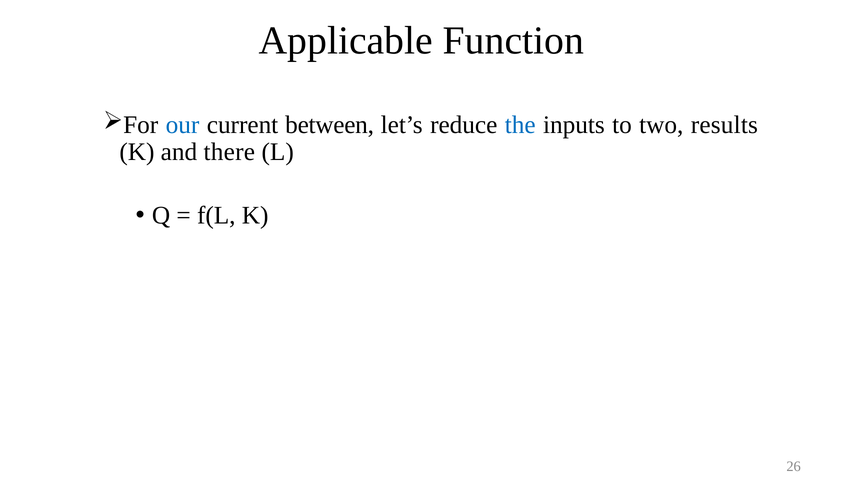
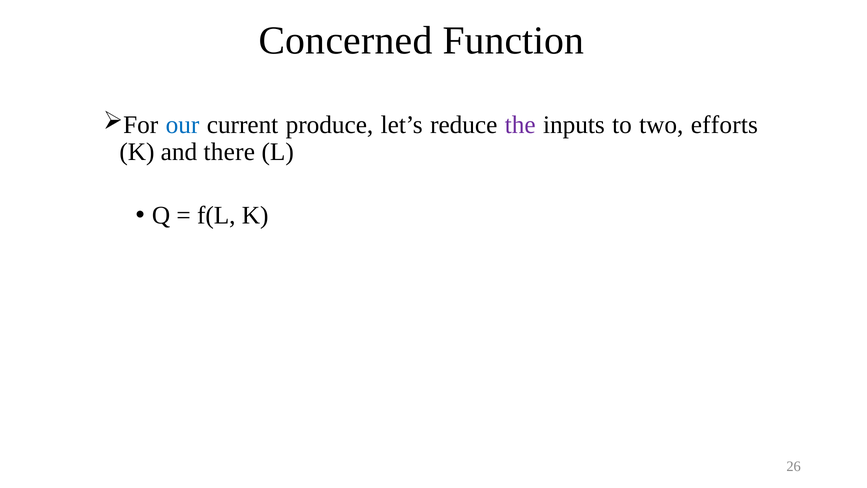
Applicable: Applicable -> Concerned
between: between -> produce
the colour: blue -> purple
results: results -> efforts
